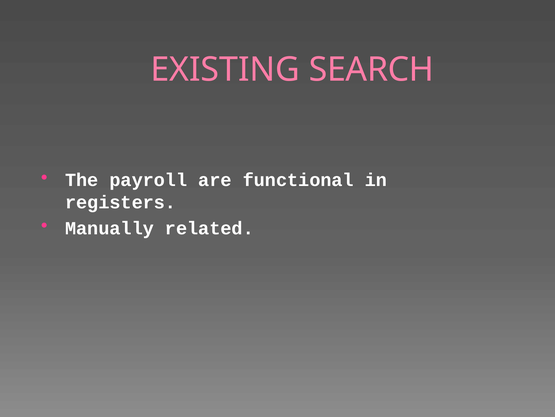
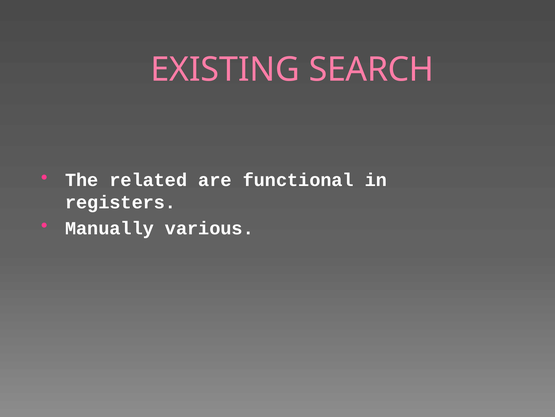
payroll: payroll -> related
related: related -> various
